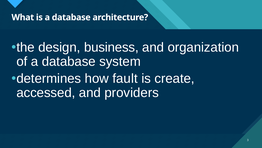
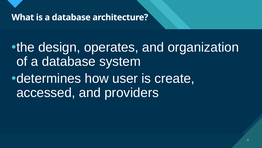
business: business -> operates
fault: fault -> user
